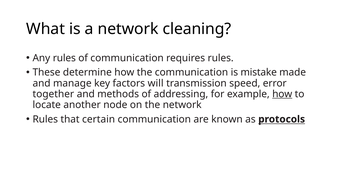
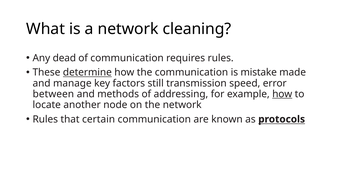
Any rules: rules -> dead
determine underline: none -> present
will: will -> still
together: together -> between
